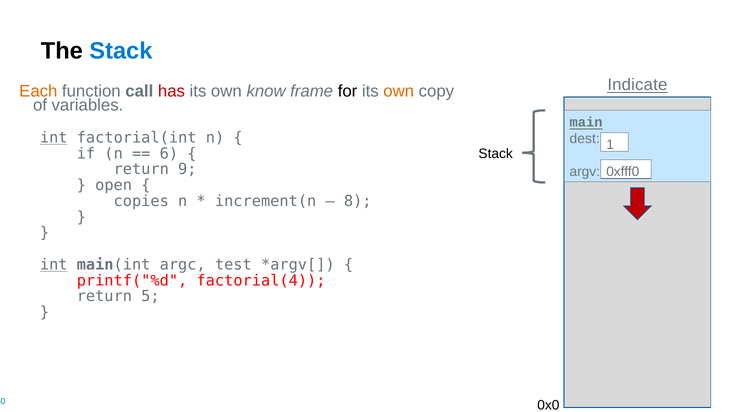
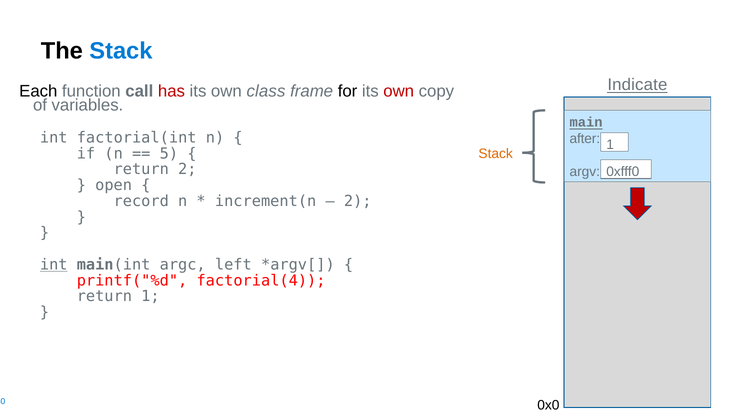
Each colour: orange -> black
know: know -> class
own at (399, 91) colour: orange -> red
int at (54, 138) underline: present -> none
dest: dest -> after
6: 6 -> 5
Stack at (496, 154) colour: black -> orange
return 9: 9 -> 2
copies: copies -> record
8 at (358, 201): 8 -> 2
test: test -> left
return 5: 5 -> 1
